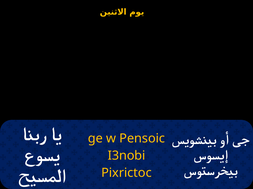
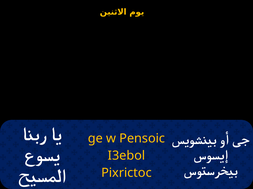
I3nobi: I3nobi -> I3ebol
